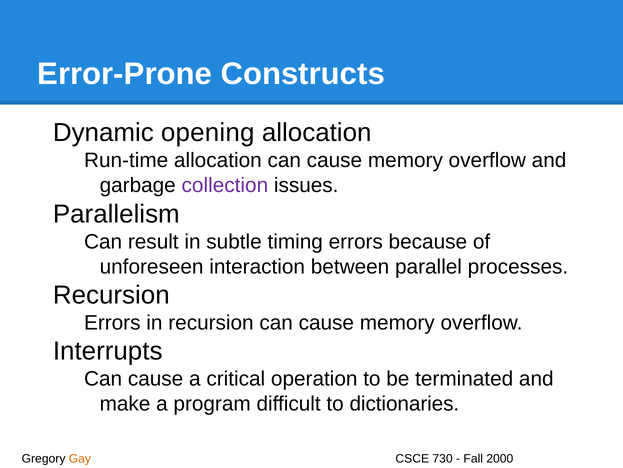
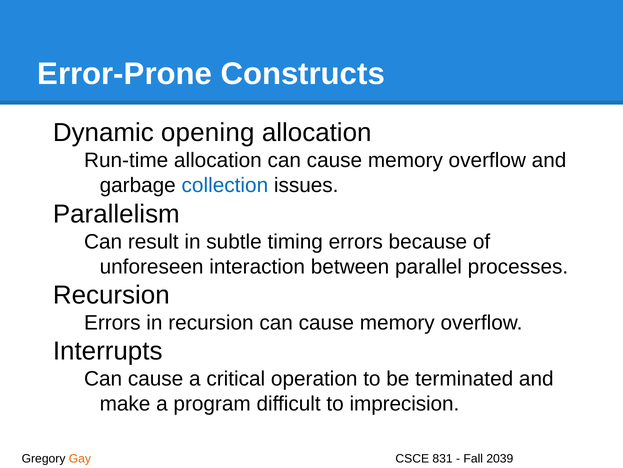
collection colour: purple -> blue
dictionaries: dictionaries -> imprecision
730: 730 -> 831
2000: 2000 -> 2039
